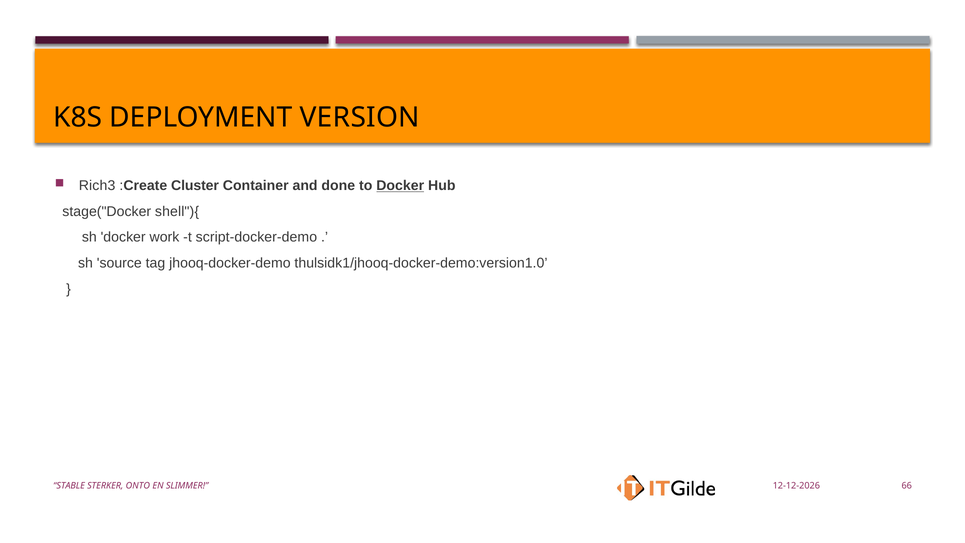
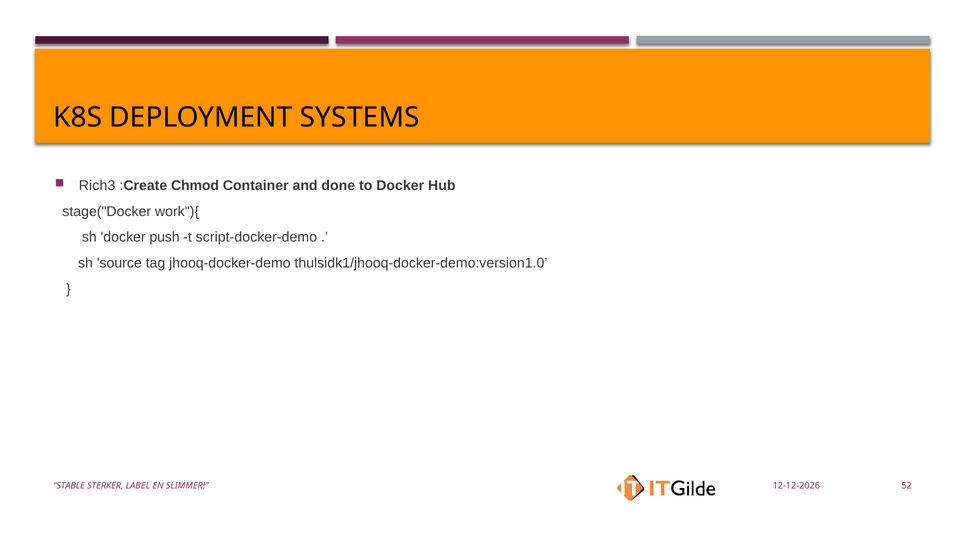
VERSION: VERSION -> SYSTEMS
Cluster: Cluster -> Chmod
Docker at (400, 186) underline: present -> none
shell"){: shell"){ -> work"){
work: work -> push
ONTO: ONTO -> LABEL
66: 66 -> 52
